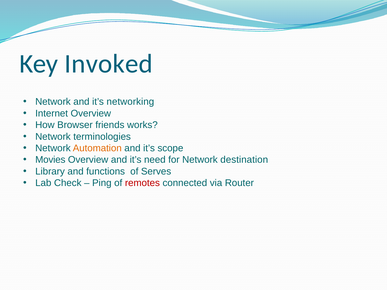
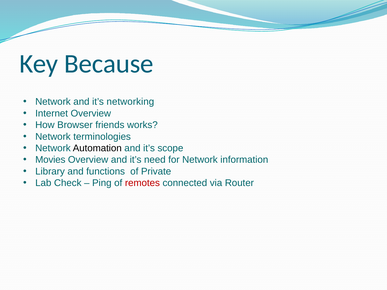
Invoked: Invoked -> Because
Automation colour: orange -> black
destination: destination -> information
Serves: Serves -> Private
